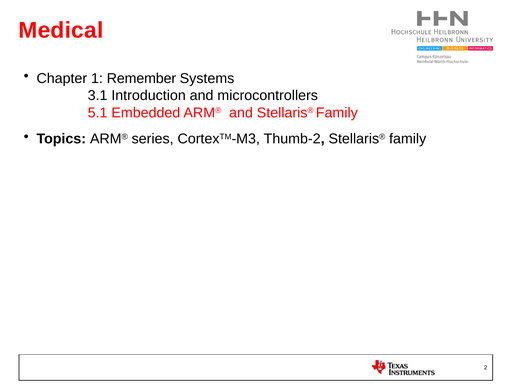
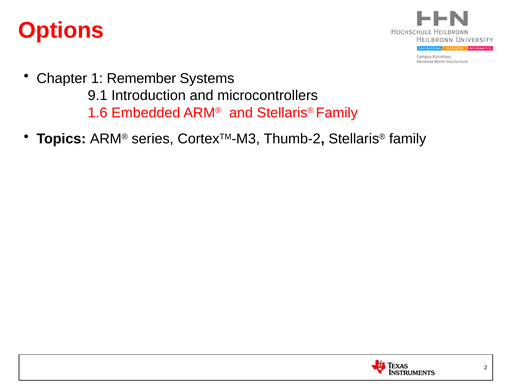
Medical: Medical -> Options
3.1: 3.1 -> 9.1
5.1: 5.1 -> 1.6
